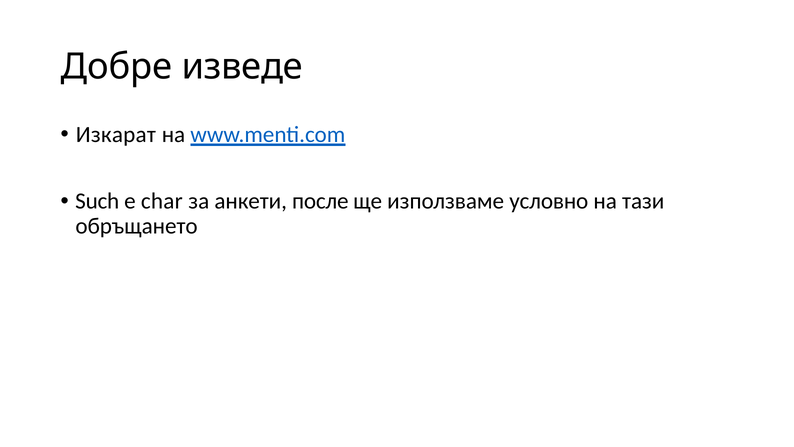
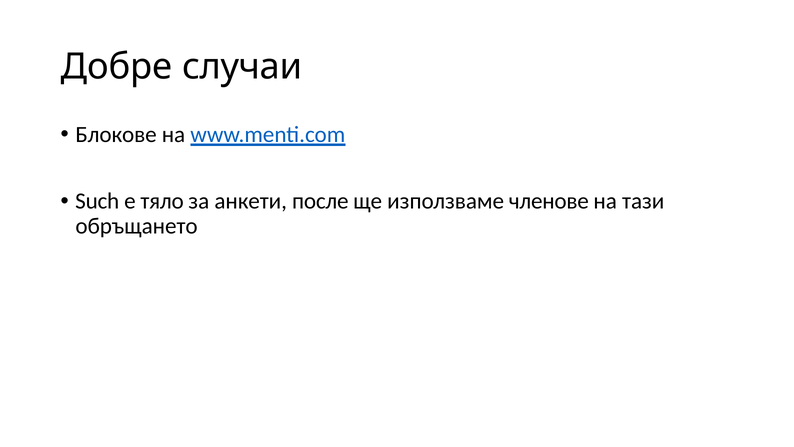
изведе: изведе -> случаи
Изкарат: Изкарат -> Блокове
char: char -> тяло
условно: условно -> членове
